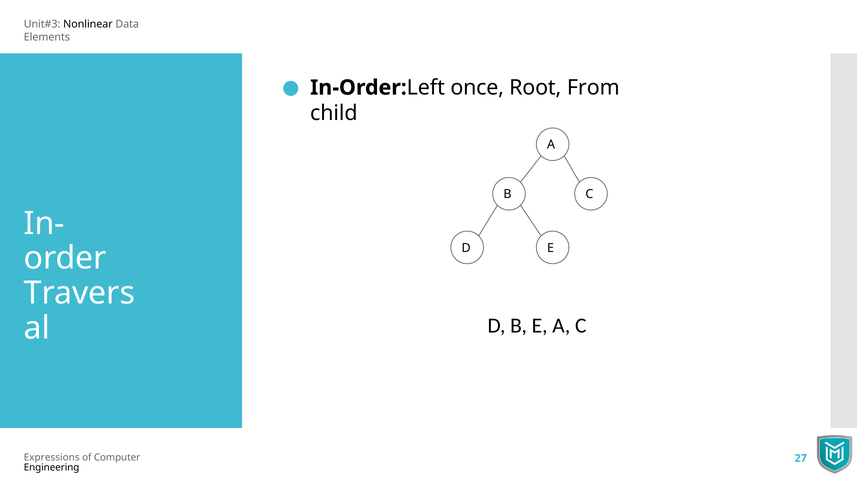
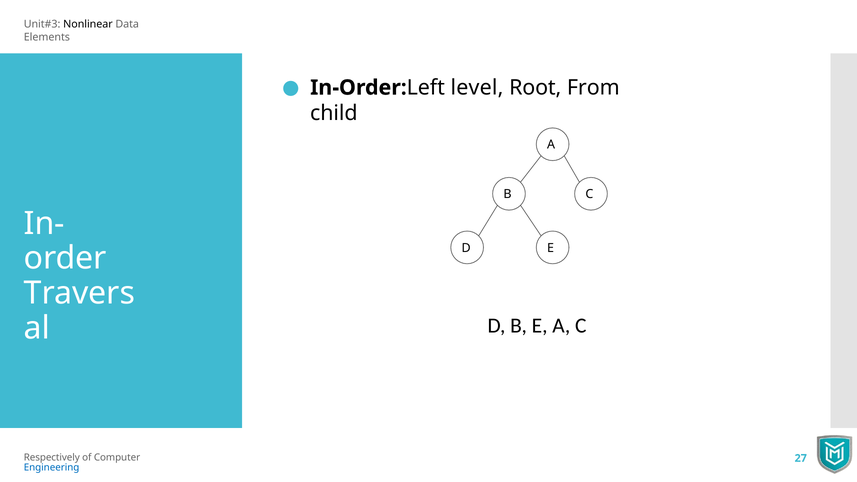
once: once -> level
Expressions: Expressions -> Respectively
Engineering colour: black -> blue
